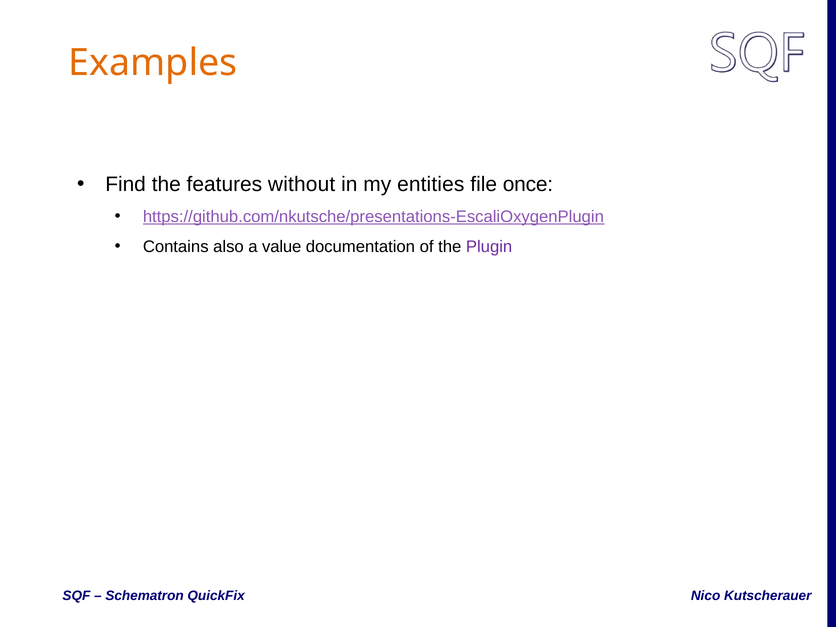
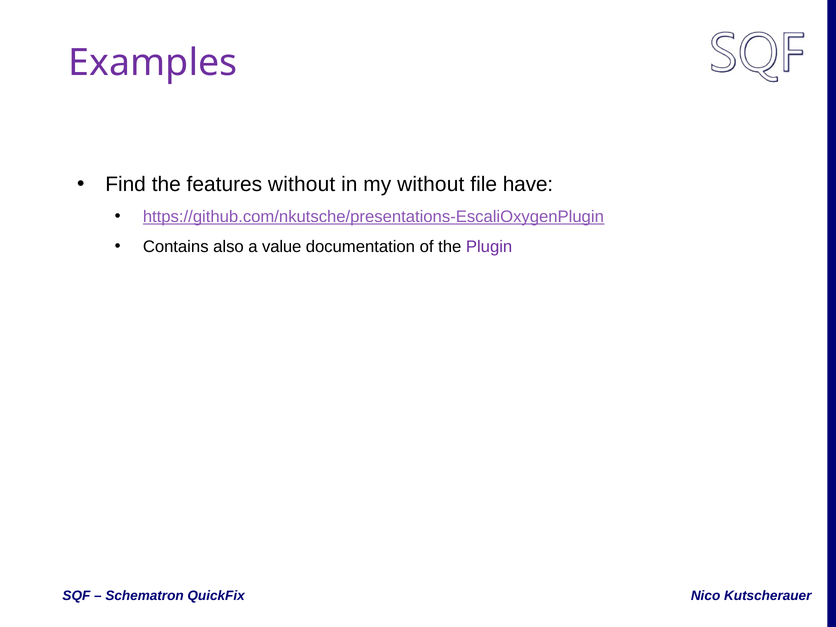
Examples colour: orange -> purple
my entities: entities -> without
once: once -> have
